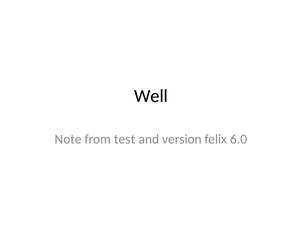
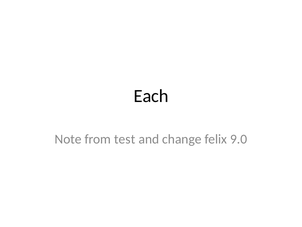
Well: Well -> Each
version: version -> change
6.0: 6.0 -> 9.0
